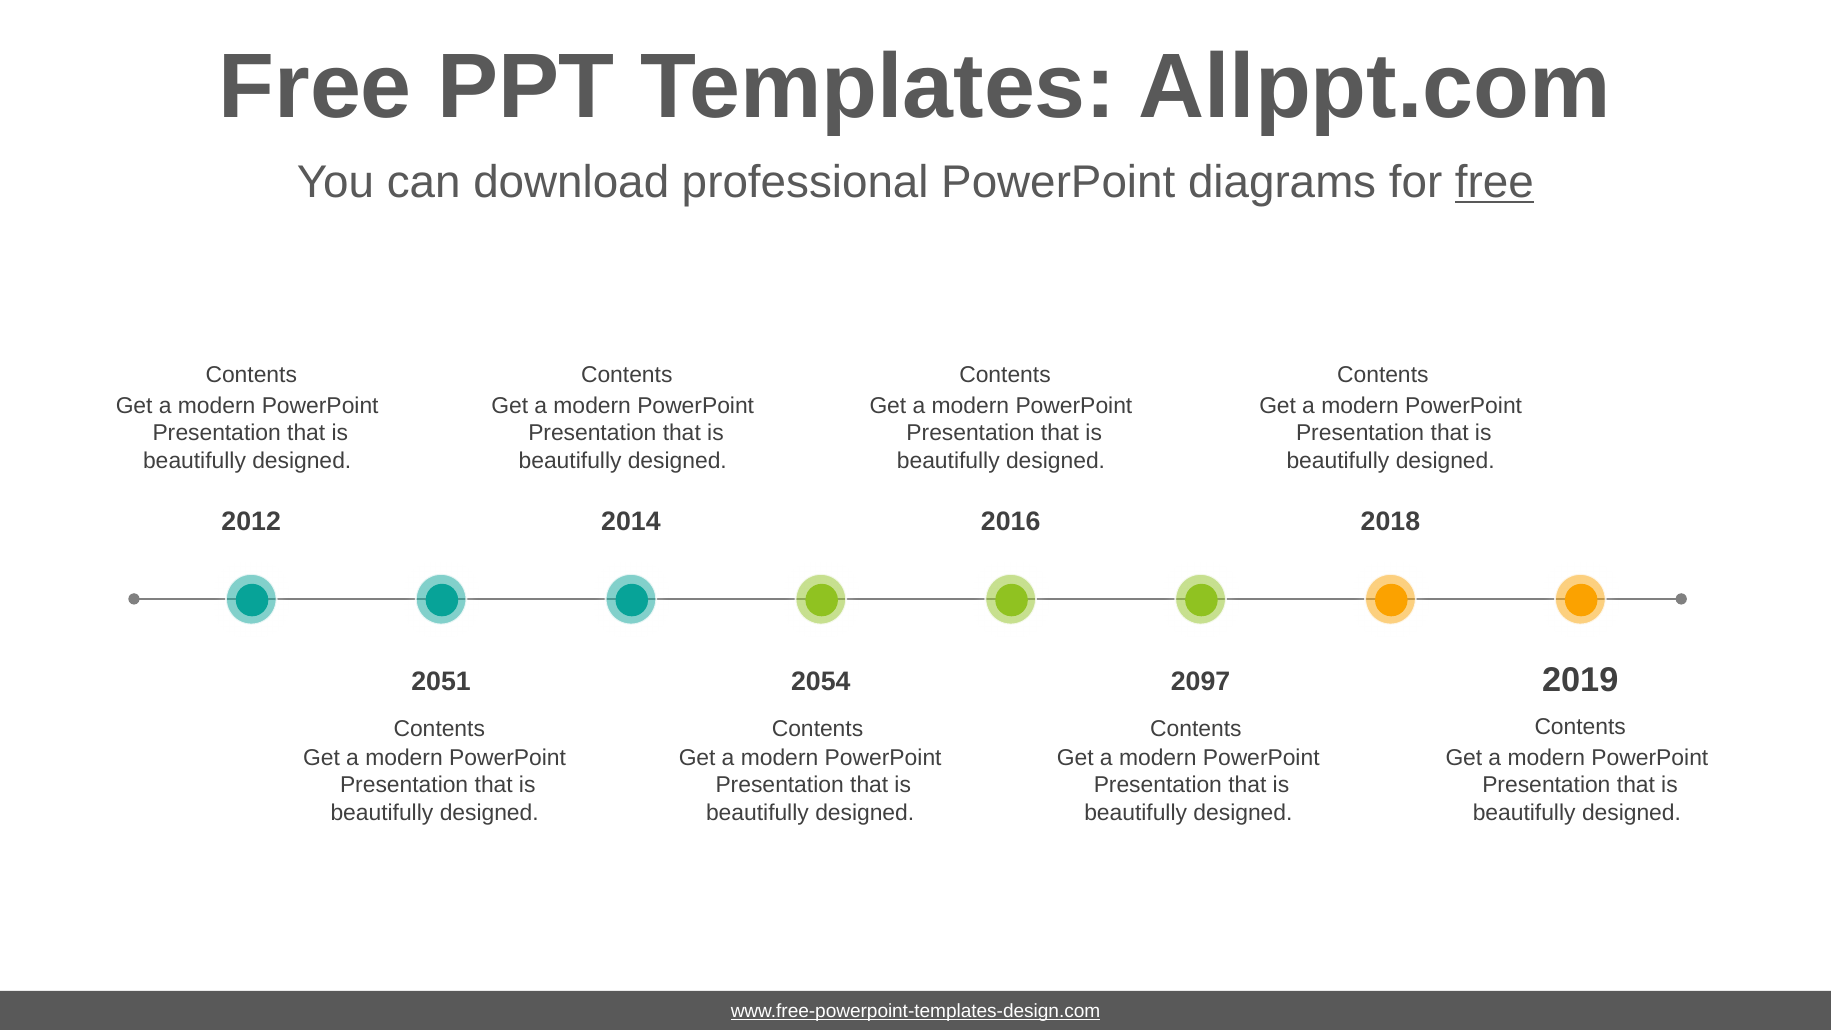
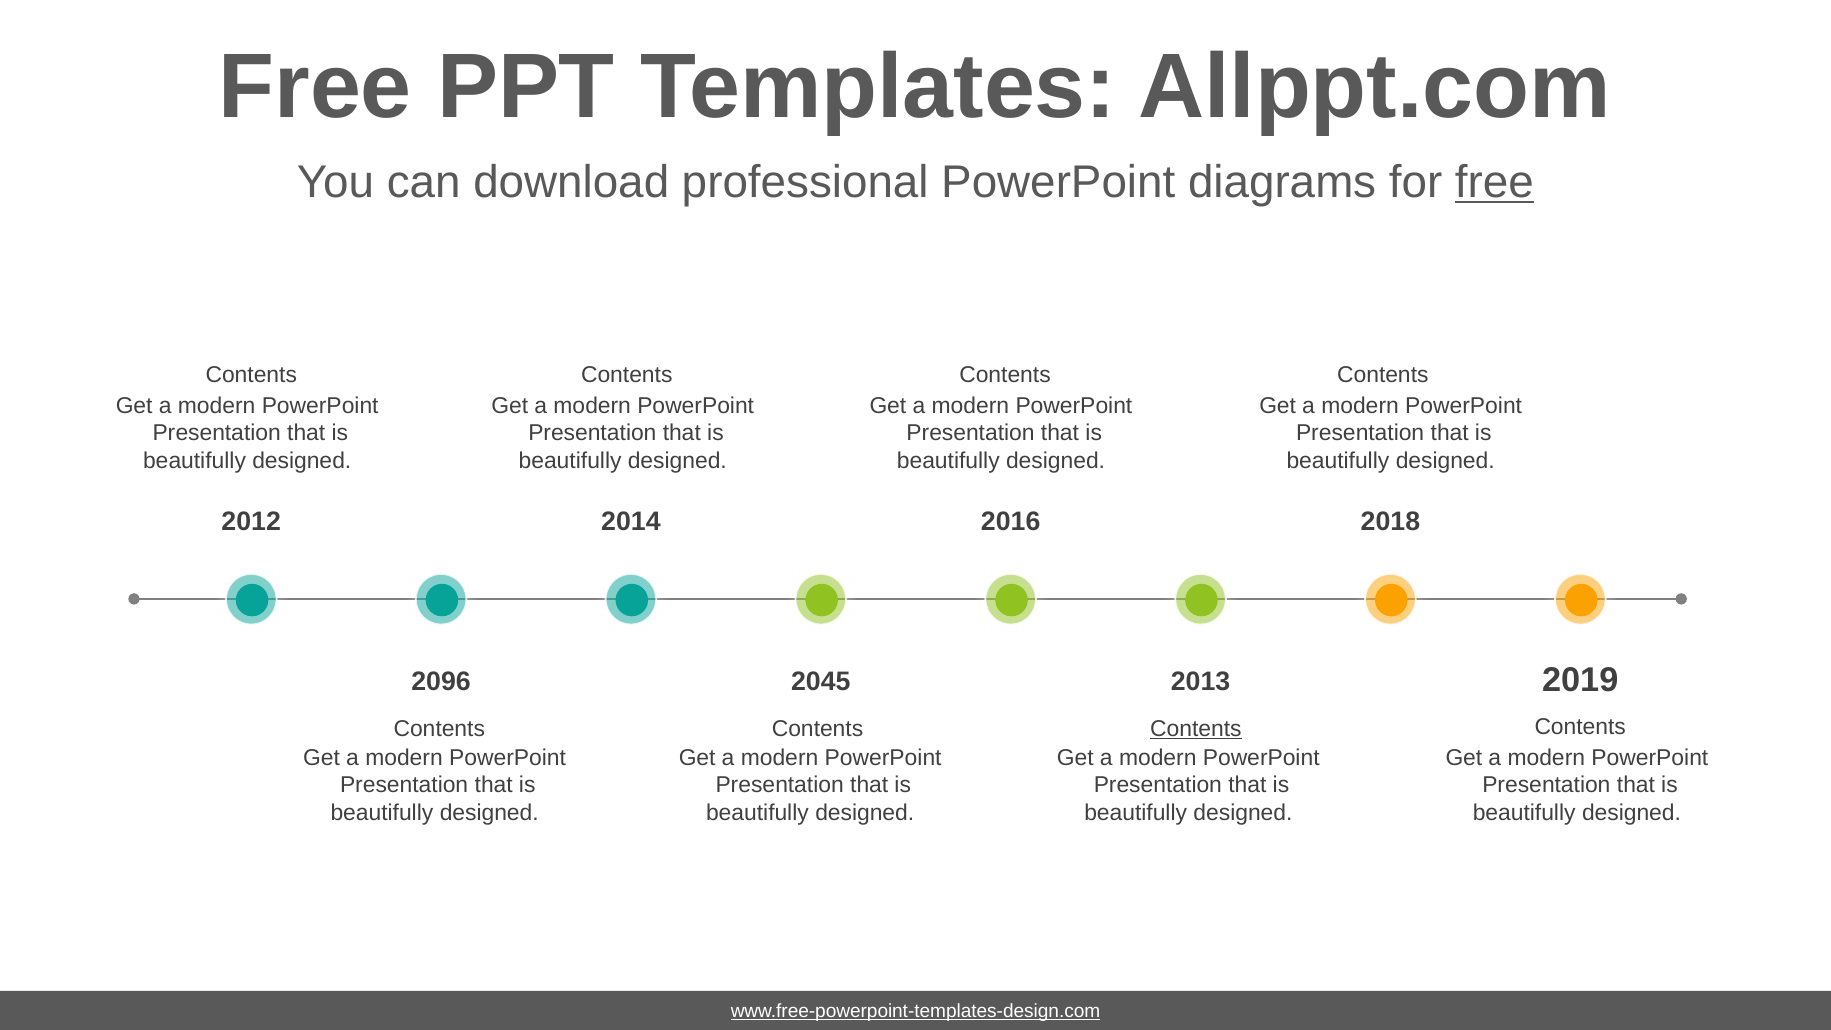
2051: 2051 -> 2096
2054: 2054 -> 2045
2097: 2097 -> 2013
Contents at (1196, 728) underline: none -> present
